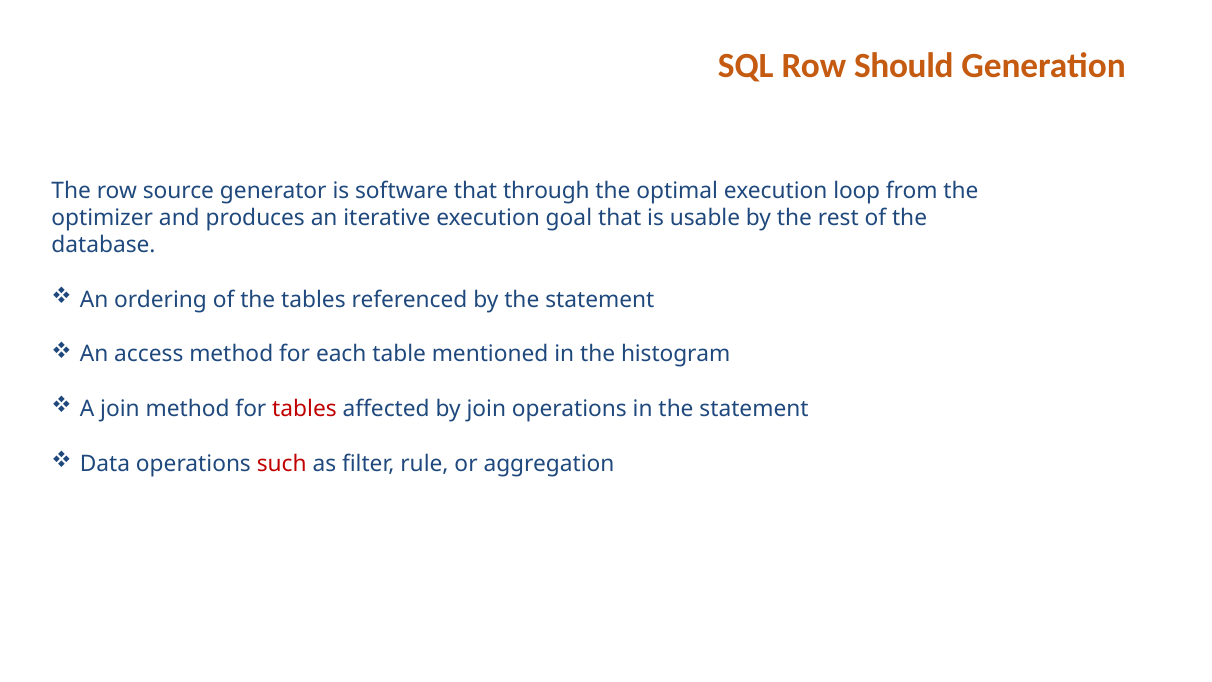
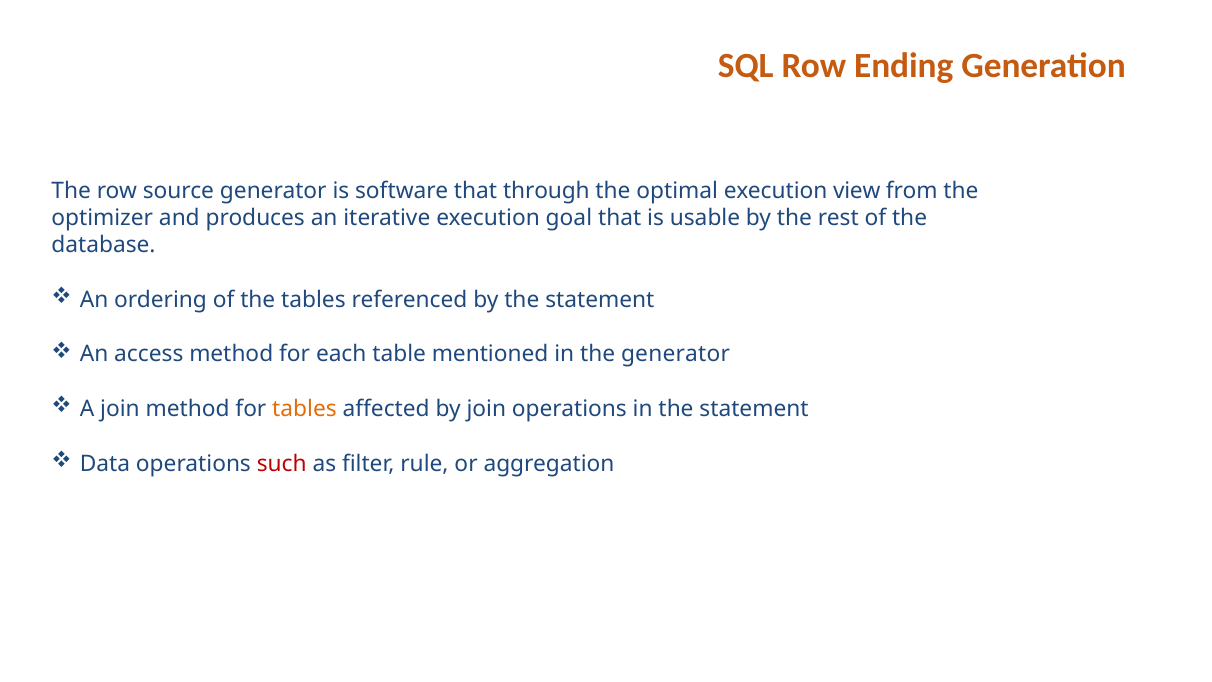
Should: Should -> Ending
loop: loop -> view
the histogram: histogram -> generator
tables at (304, 409) colour: red -> orange
